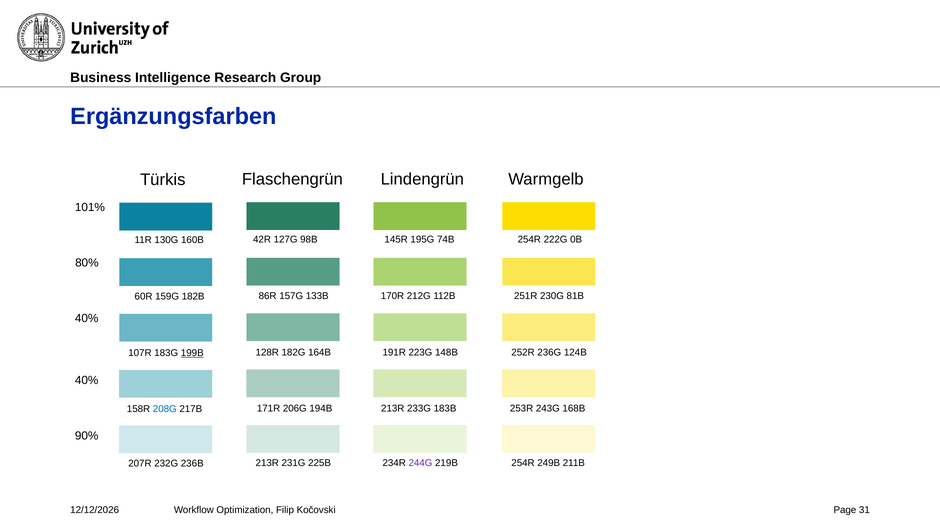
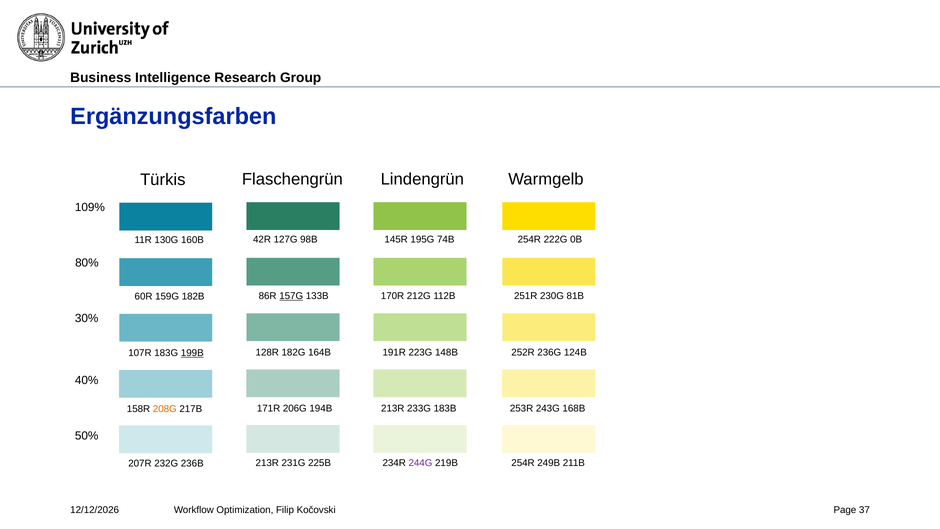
101%: 101% -> 109%
157G underline: none -> present
40% at (87, 318): 40% -> 30%
208G colour: blue -> orange
90%: 90% -> 50%
31: 31 -> 37
